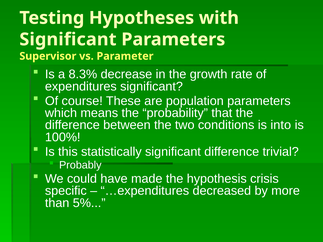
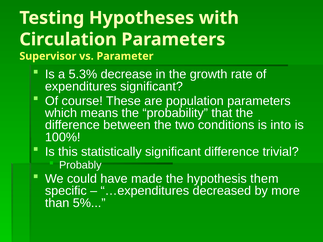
Significant at (68, 39): Significant -> Circulation
8.3%: 8.3% -> 5.3%
crisis: crisis -> them
